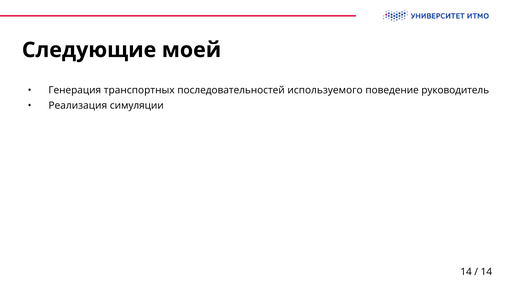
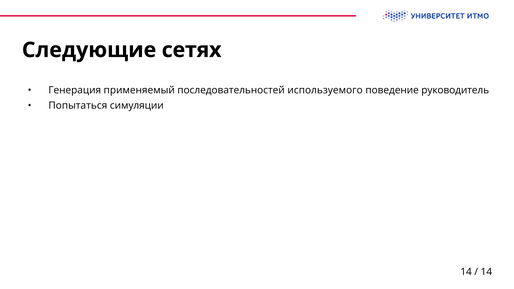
моей: моей -> сетях
транспортных: транспортных -> применяемый
Реализация: Реализация -> Попытаться
